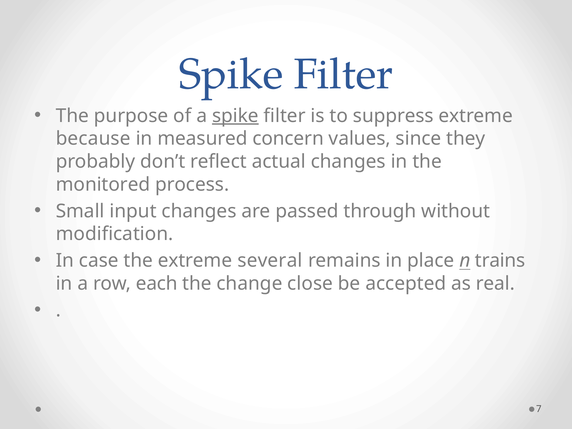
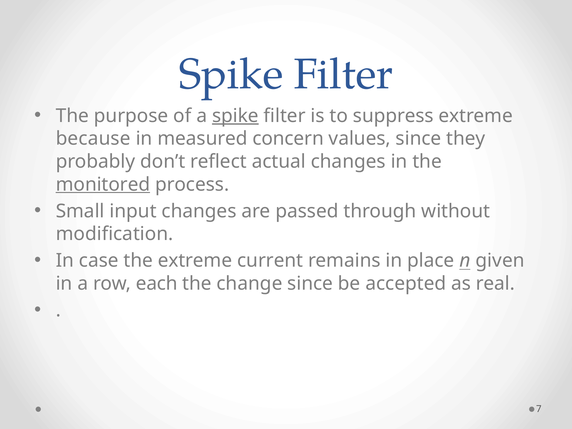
monitored underline: none -> present
several: several -> current
trains: trains -> given
change close: close -> since
